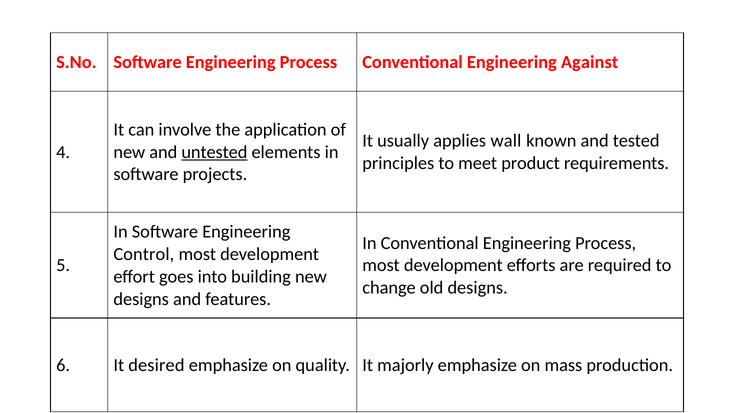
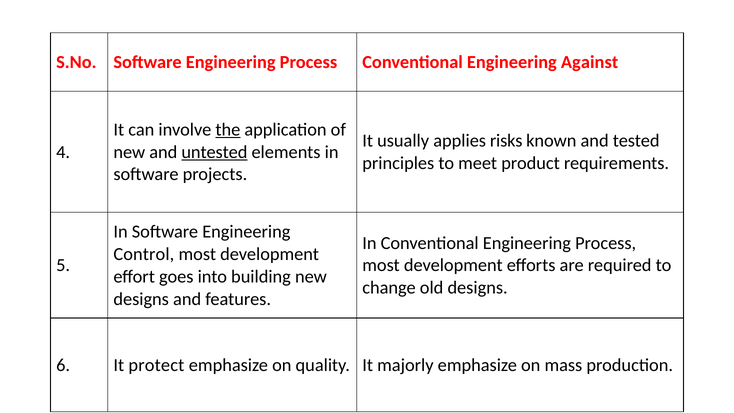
the underline: none -> present
wall: wall -> risks
desired: desired -> protect
